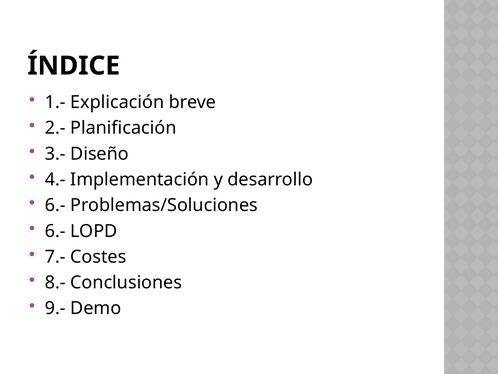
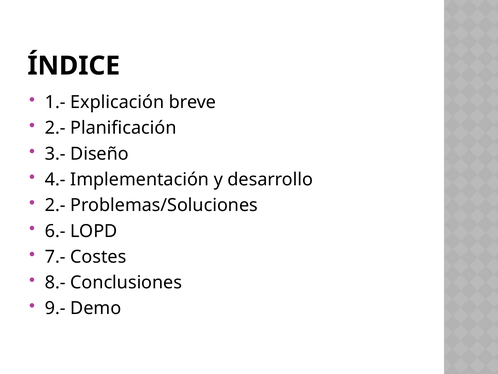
6.- at (55, 205): 6.- -> 2.-
